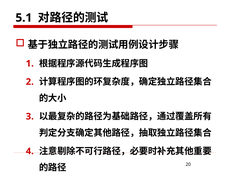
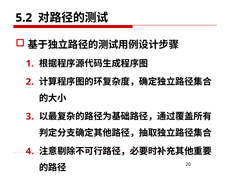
5.1: 5.1 -> 5.2
